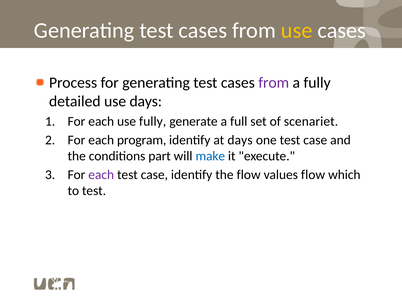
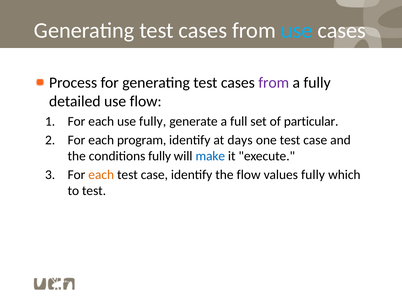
use at (297, 31) colour: yellow -> light blue
use days: days -> flow
scenariet: scenariet -> particular
conditions part: part -> fully
each at (101, 175) colour: purple -> orange
values flow: flow -> fully
